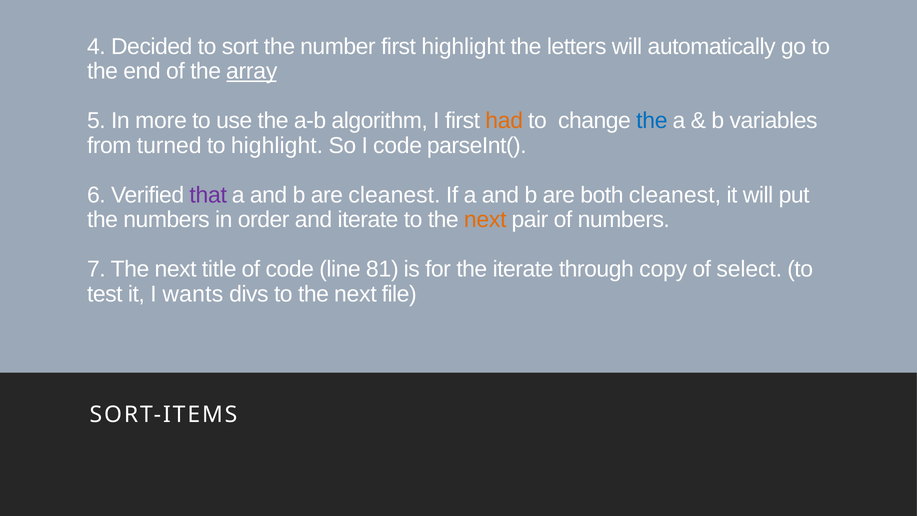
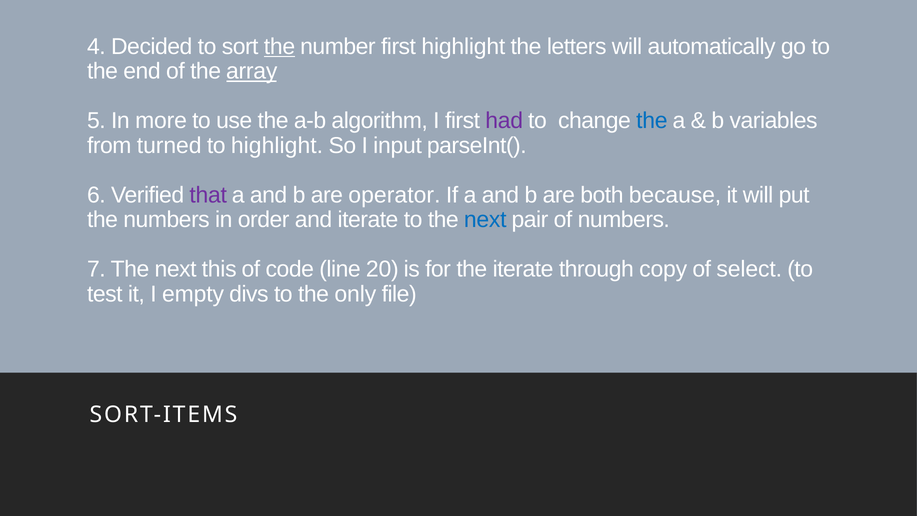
the at (280, 47) underline: none -> present
had colour: orange -> purple
I code: code -> input
are cleanest: cleanest -> operator
both cleanest: cleanest -> because
next at (485, 220) colour: orange -> blue
title: title -> this
81: 81 -> 20
wants: wants -> empty
divs to the next: next -> only
